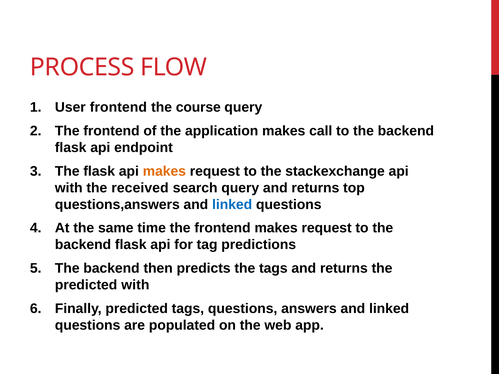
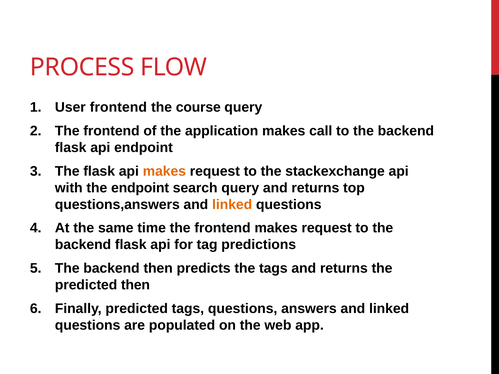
the received: received -> endpoint
linked at (232, 205) colour: blue -> orange
predicted with: with -> then
